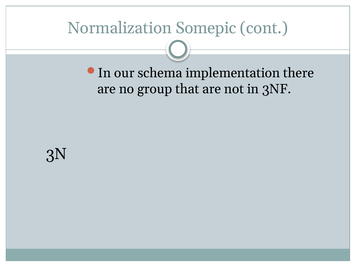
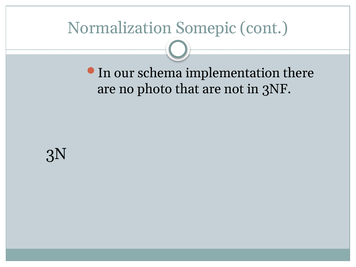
group: group -> photo
